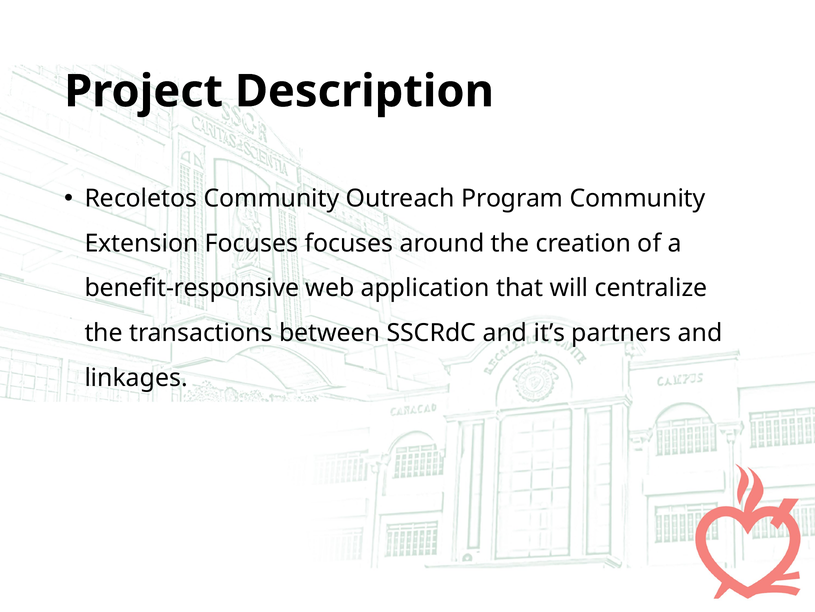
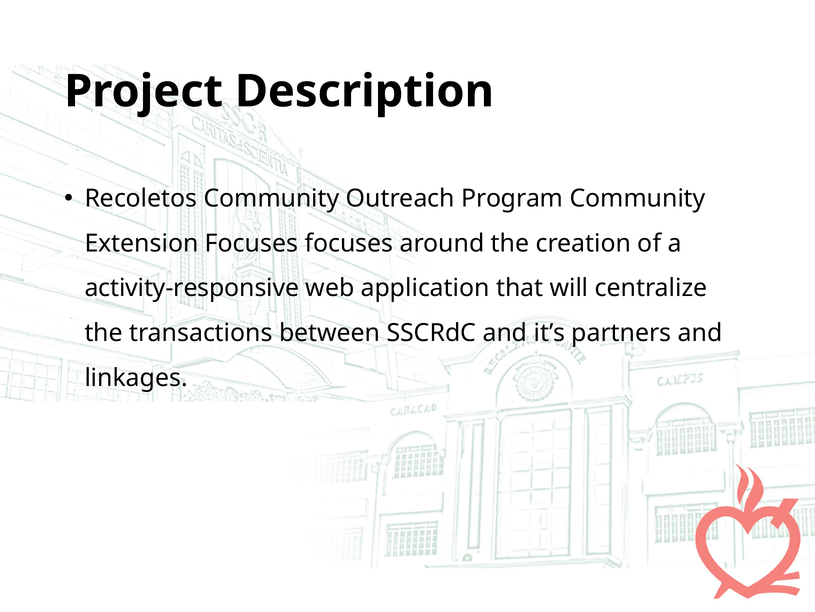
benefit-responsive: benefit-responsive -> activity-responsive
